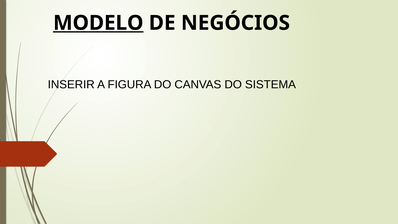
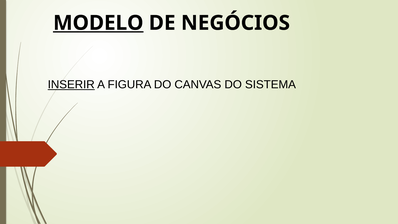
INSERIR underline: none -> present
